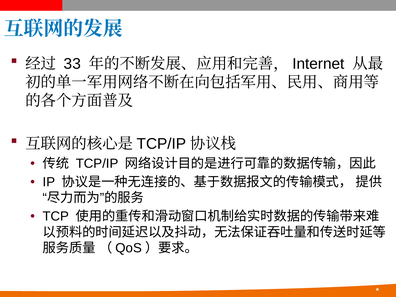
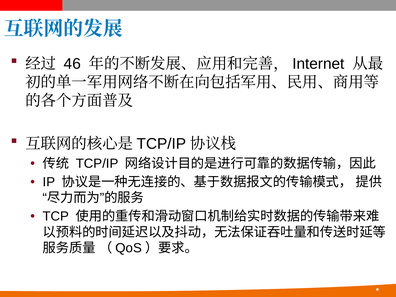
33: 33 -> 46
